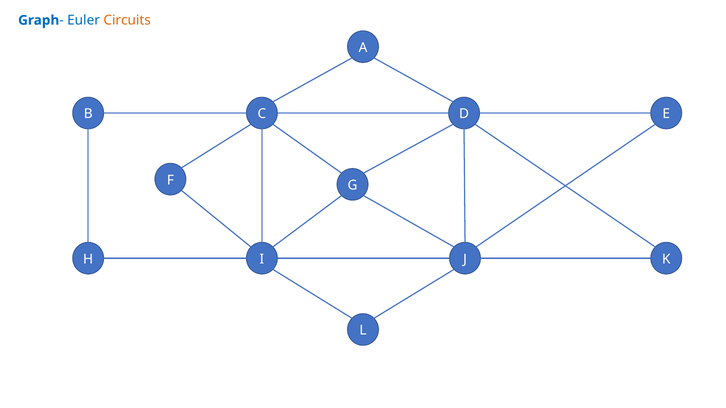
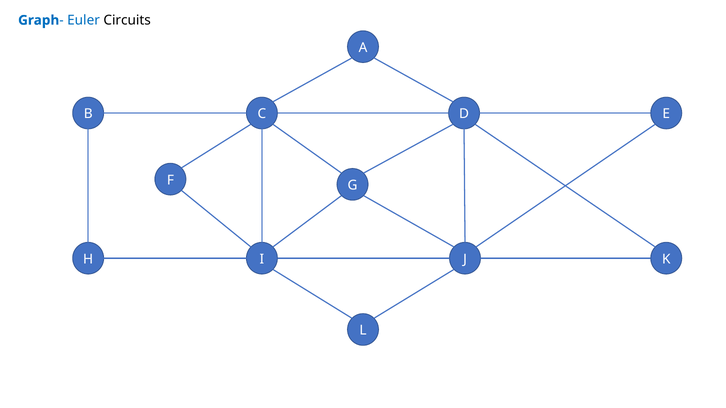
Circuits colour: orange -> black
